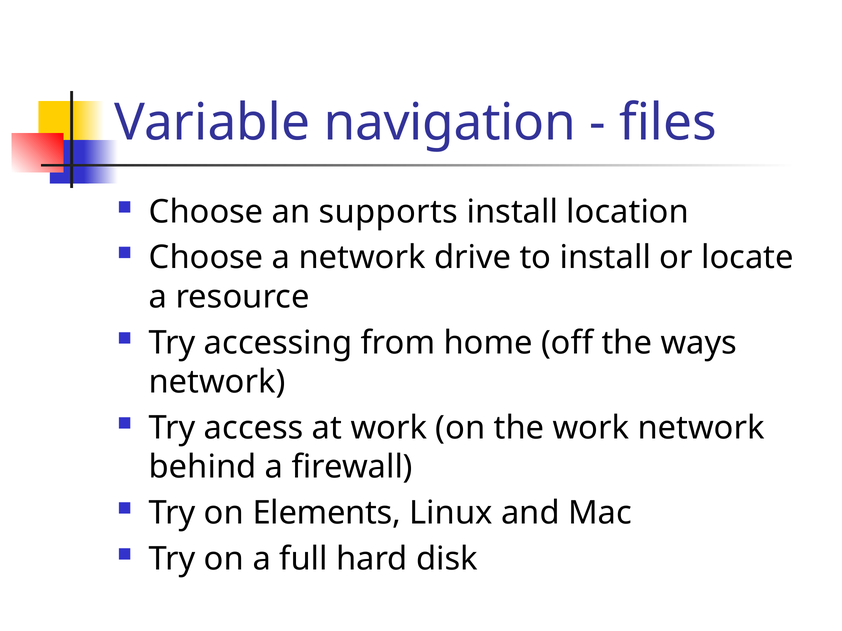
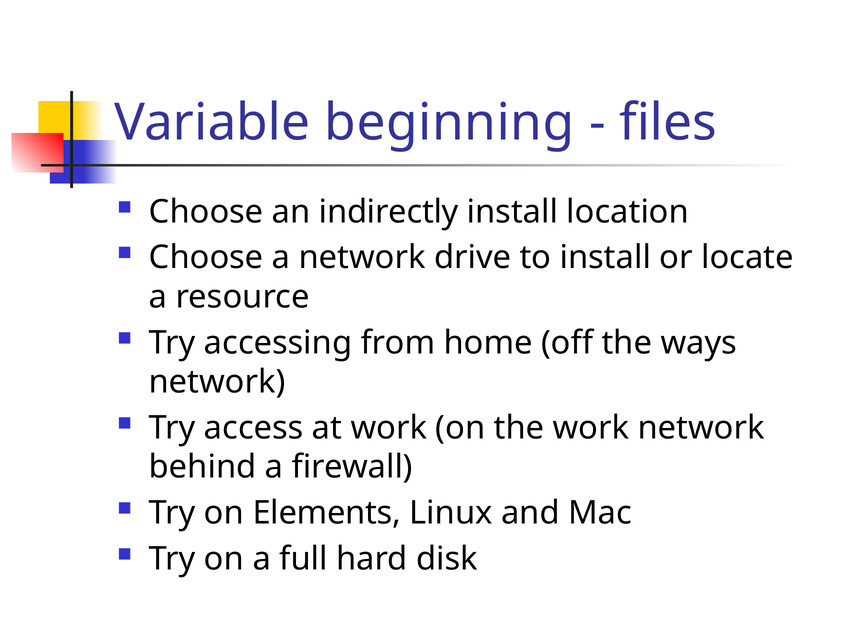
navigation: navigation -> beginning
supports: supports -> indirectly
